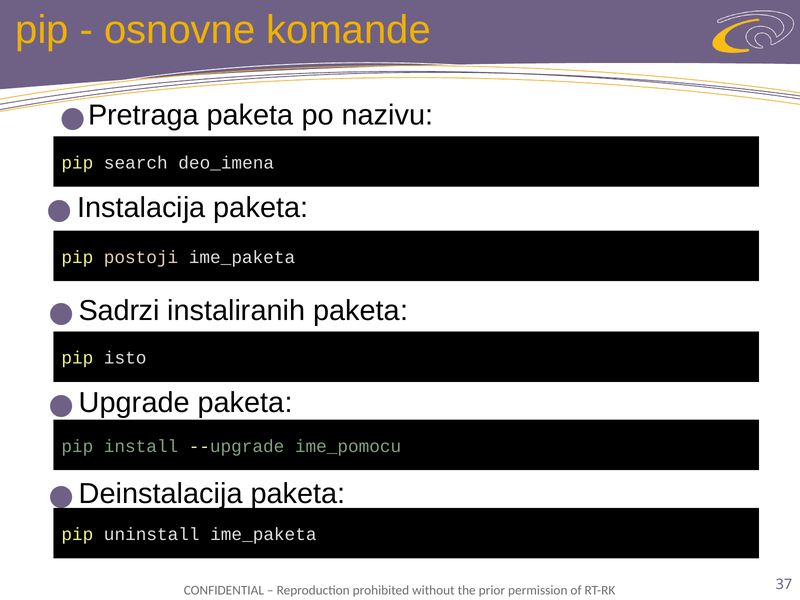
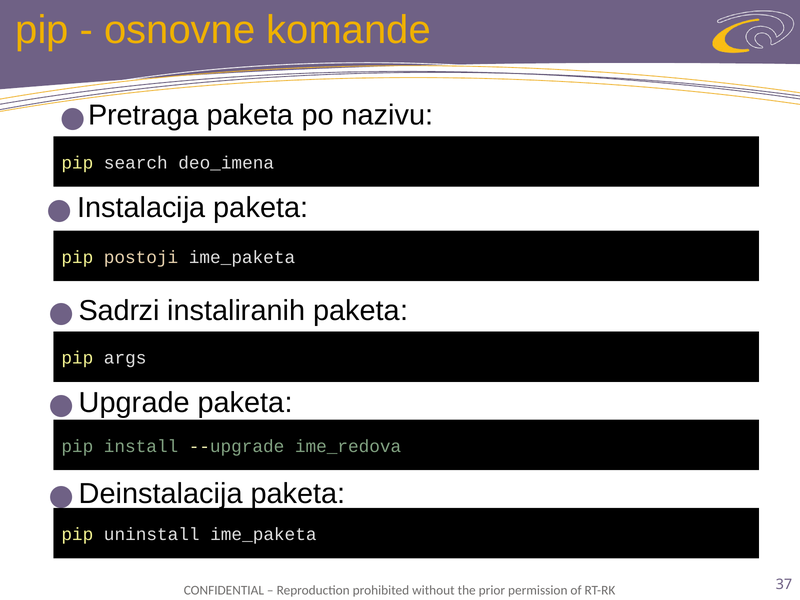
isto: isto -> args
ime_pomocu: ime_pomocu -> ime_redova
